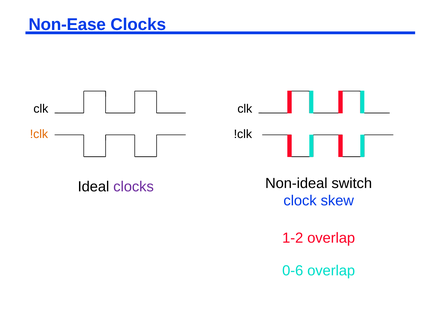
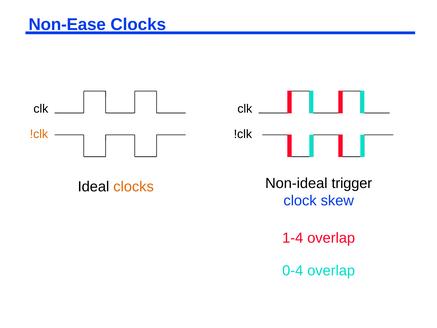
switch: switch -> trigger
clocks at (134, 187) colour: purple -> orange
1-2: 1-2 -> 1-4
0-6: 0-6 -> 0-4
